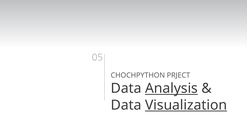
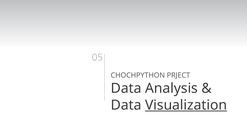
Analysis underline: present -> none
